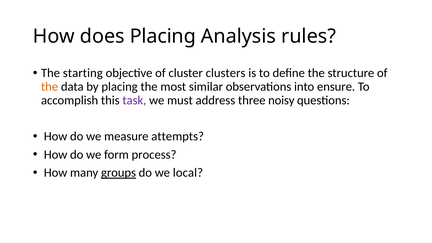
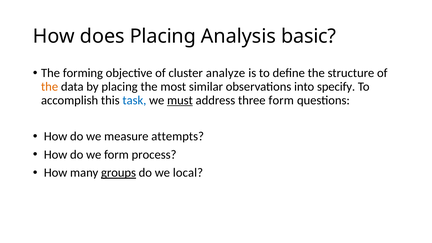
rules: rules -> basic
starting: starting -> forming
clusters: clusters -> analyze
ensure: ensure -> specify
task colour: purple -> blue
must underline: none -> present
three noisy: noisy -> form
